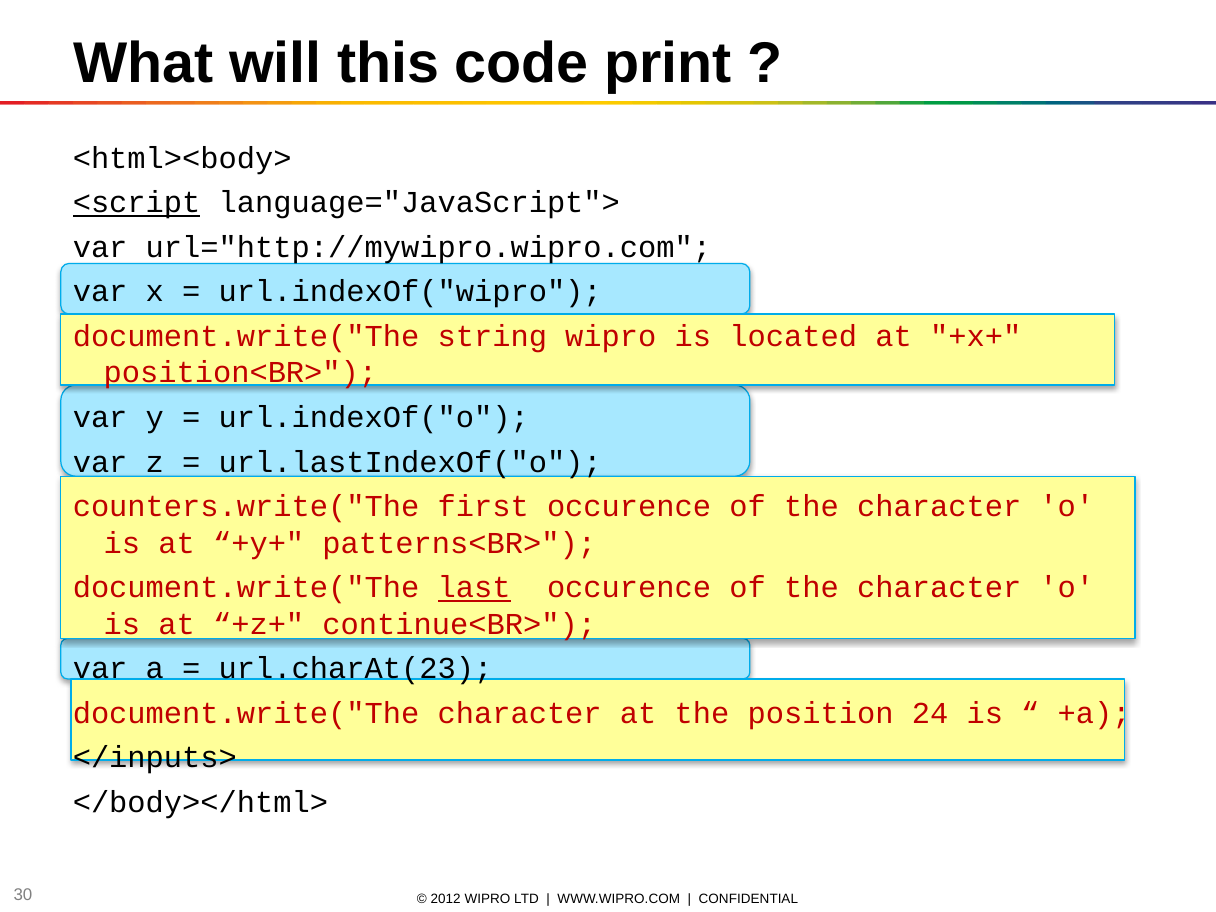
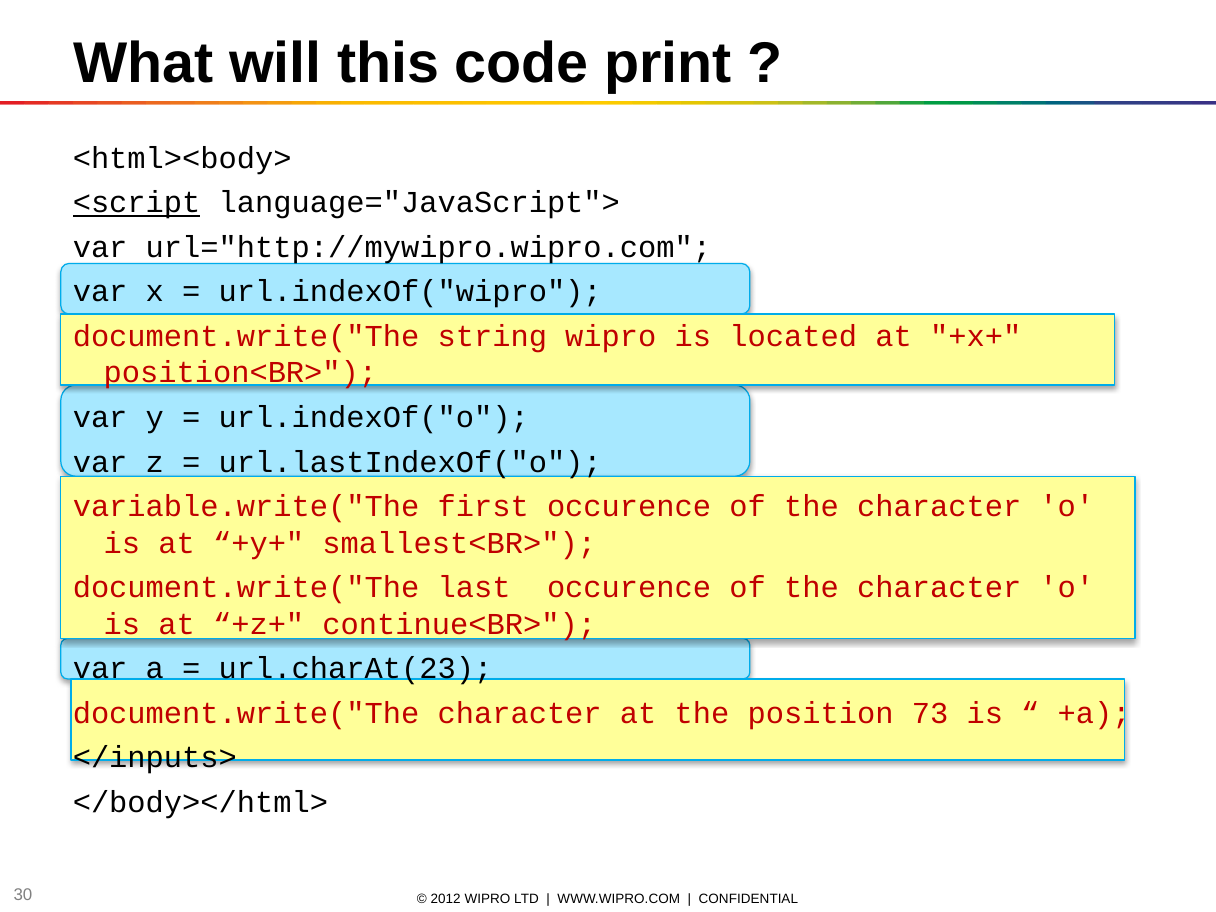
counters.write("The: counters.write("The -> variable.write("The
patterns<BR>: patterns<BR> -> smallest<BR>
last underline: present -> none
24: 24 -> 73
